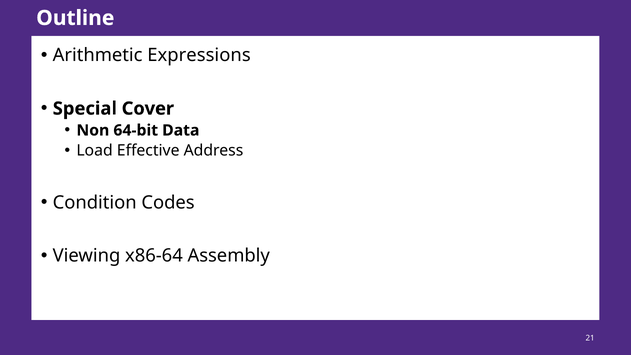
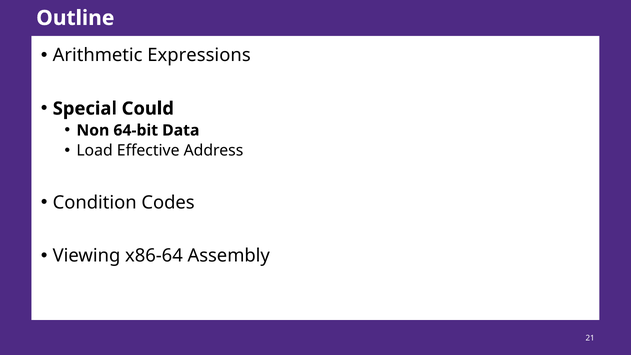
Cover: Cover -> Could
